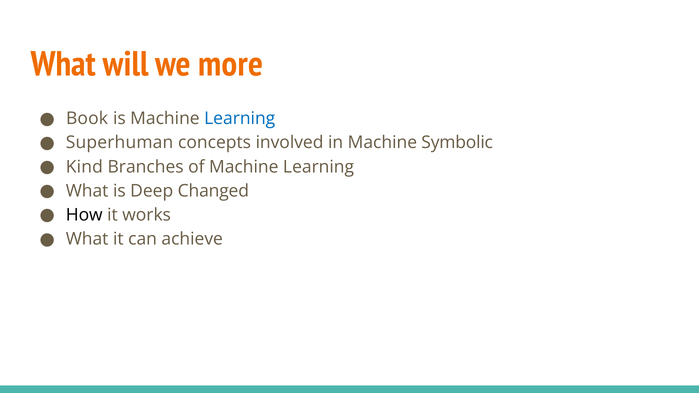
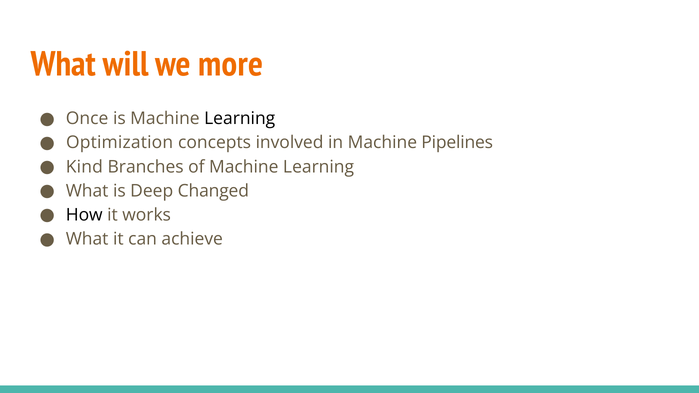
Book: Book -> Once
Learning at (240, 119) colour: blue -> black
Superhuman: Superhuman -> Optimization
Symbolic: Symbolic -> Pipelines
